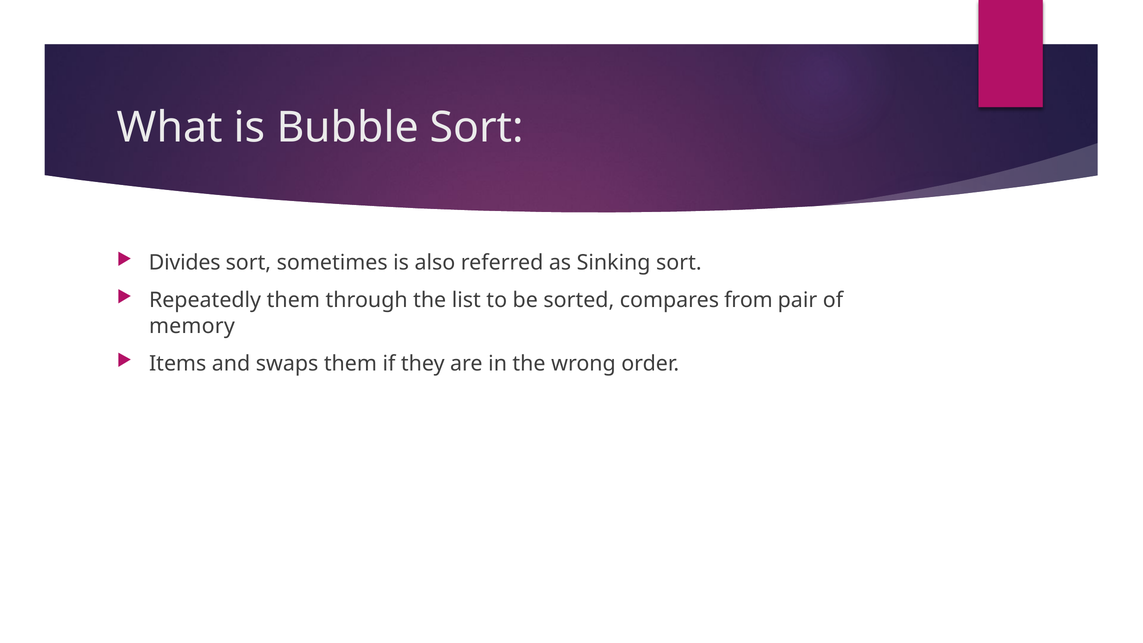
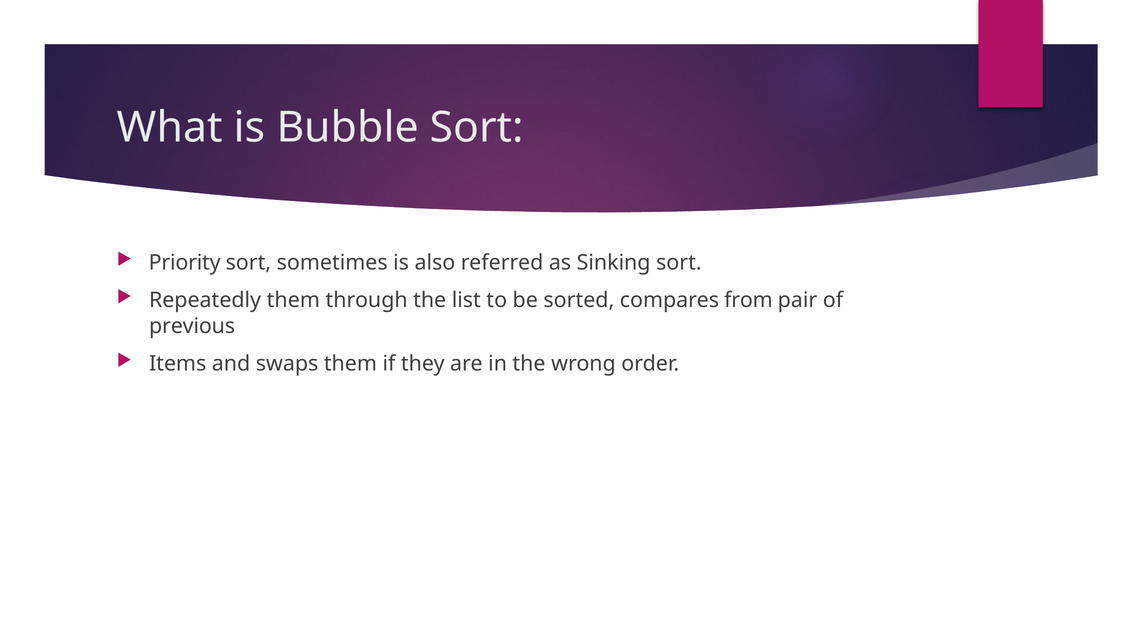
Divides: Divides -> Priority
memory: memory -> previous
